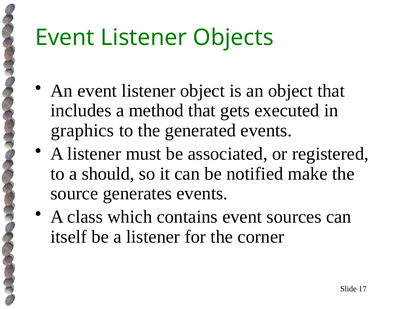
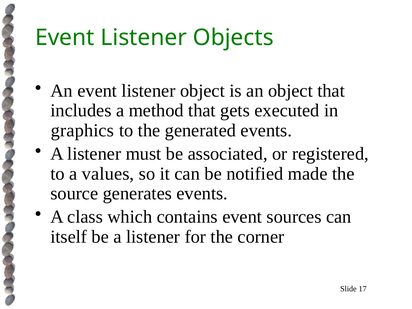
should: should -> values
make: make -> made
